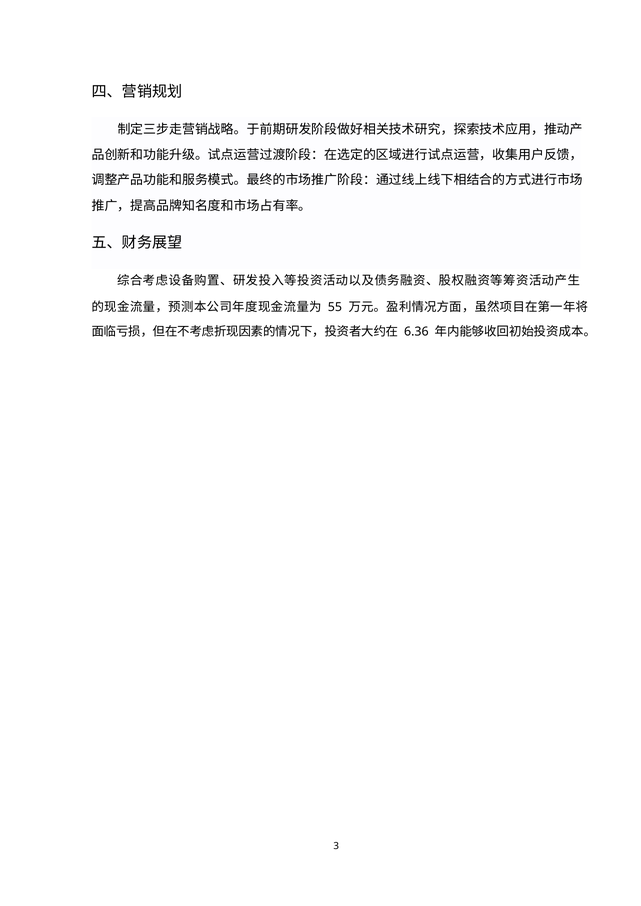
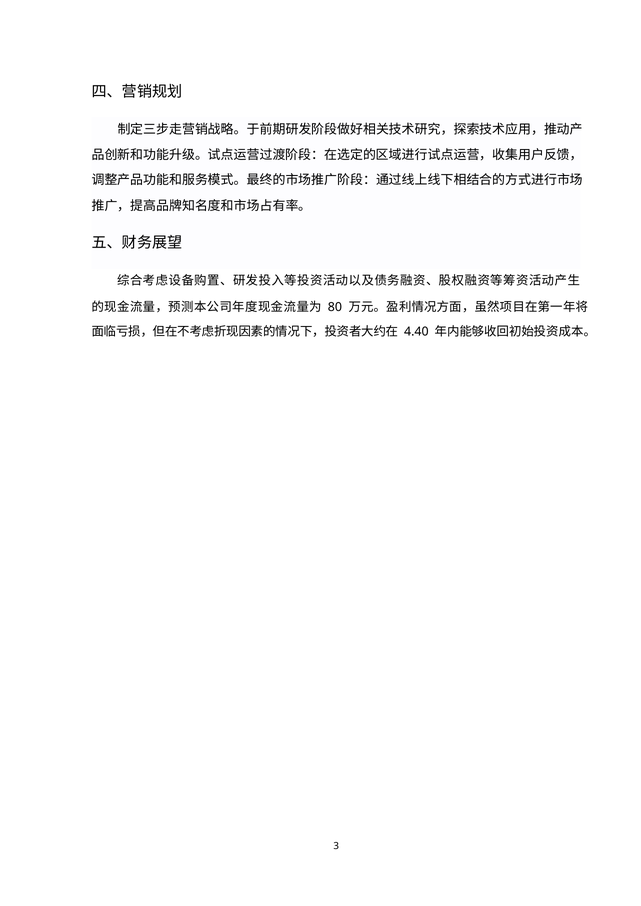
55: 55 -> 80
6.36: 6.36 -> 4.40
